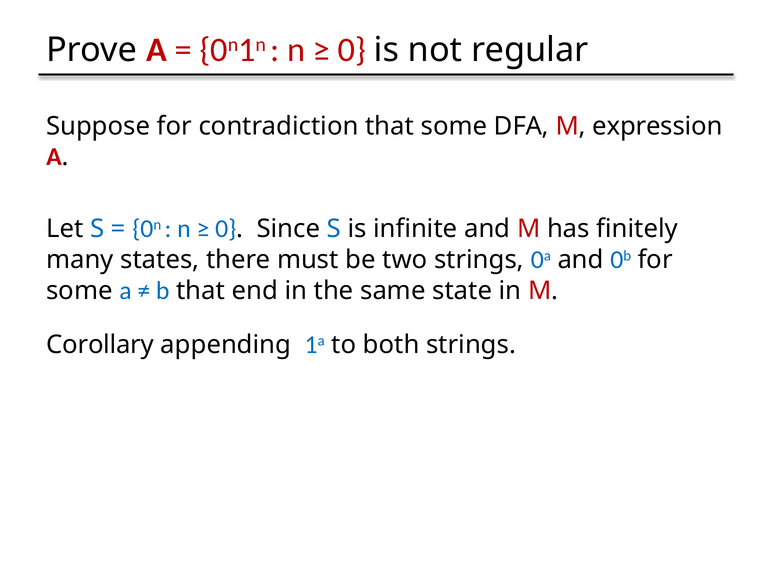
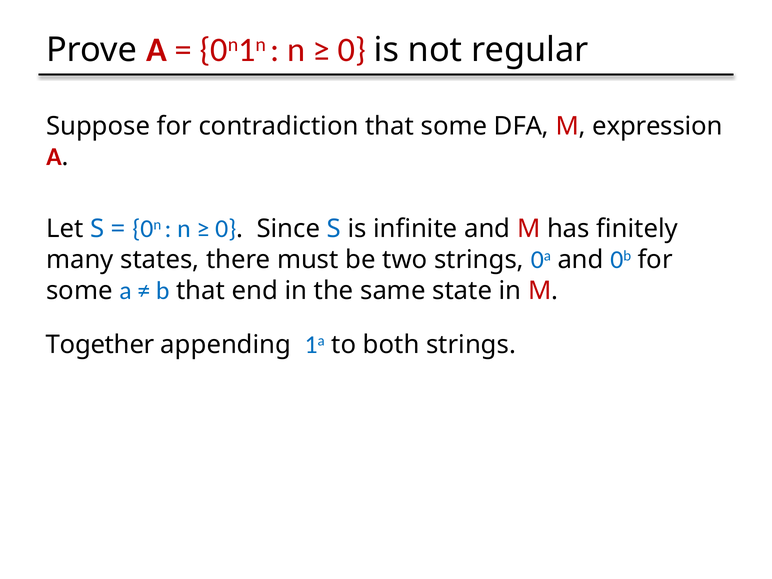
Corollary: Corollary -> Together
